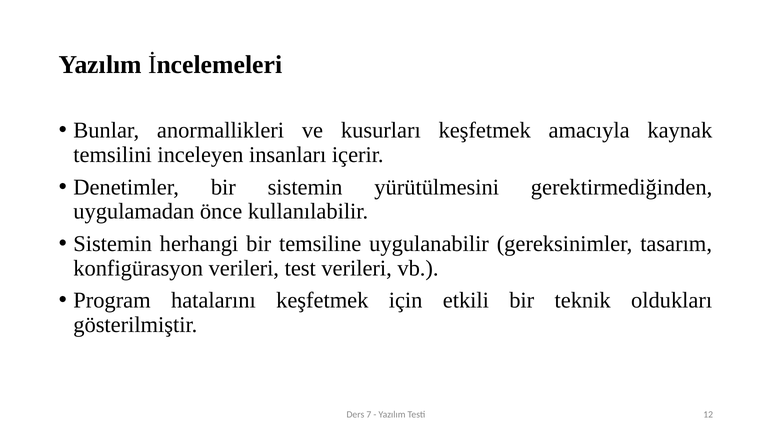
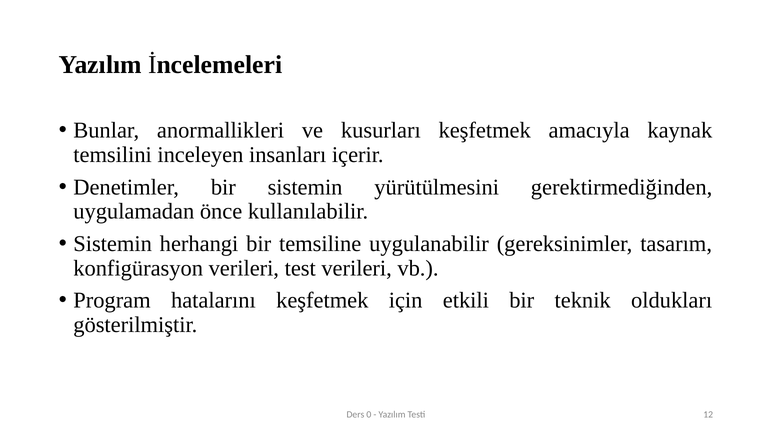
7: 7 -> 0
